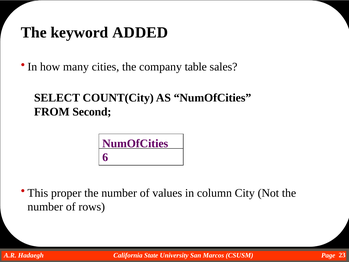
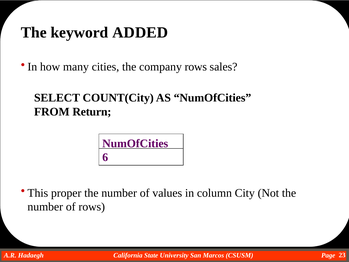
company table: table -> rows
Second: Second -> Return
